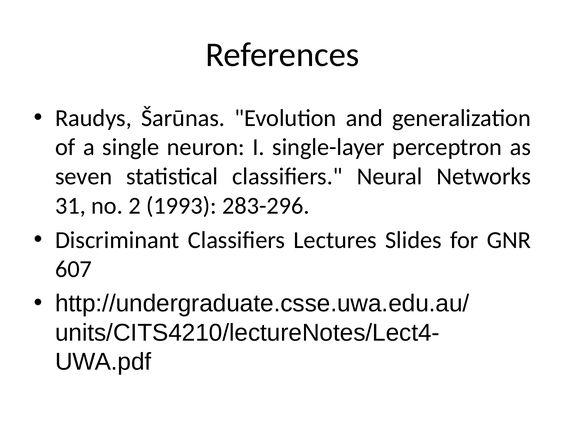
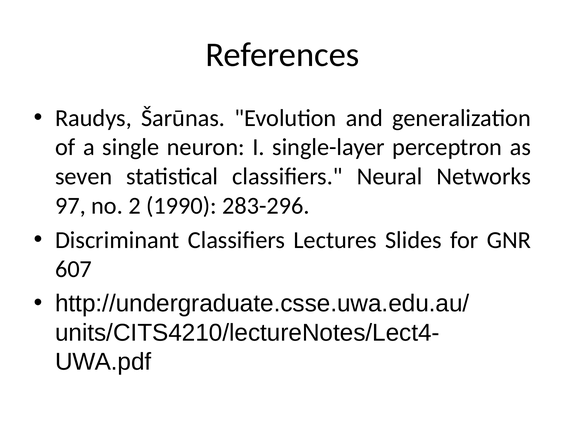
31: 31 -> 97
1993: 1993 -> 1990
